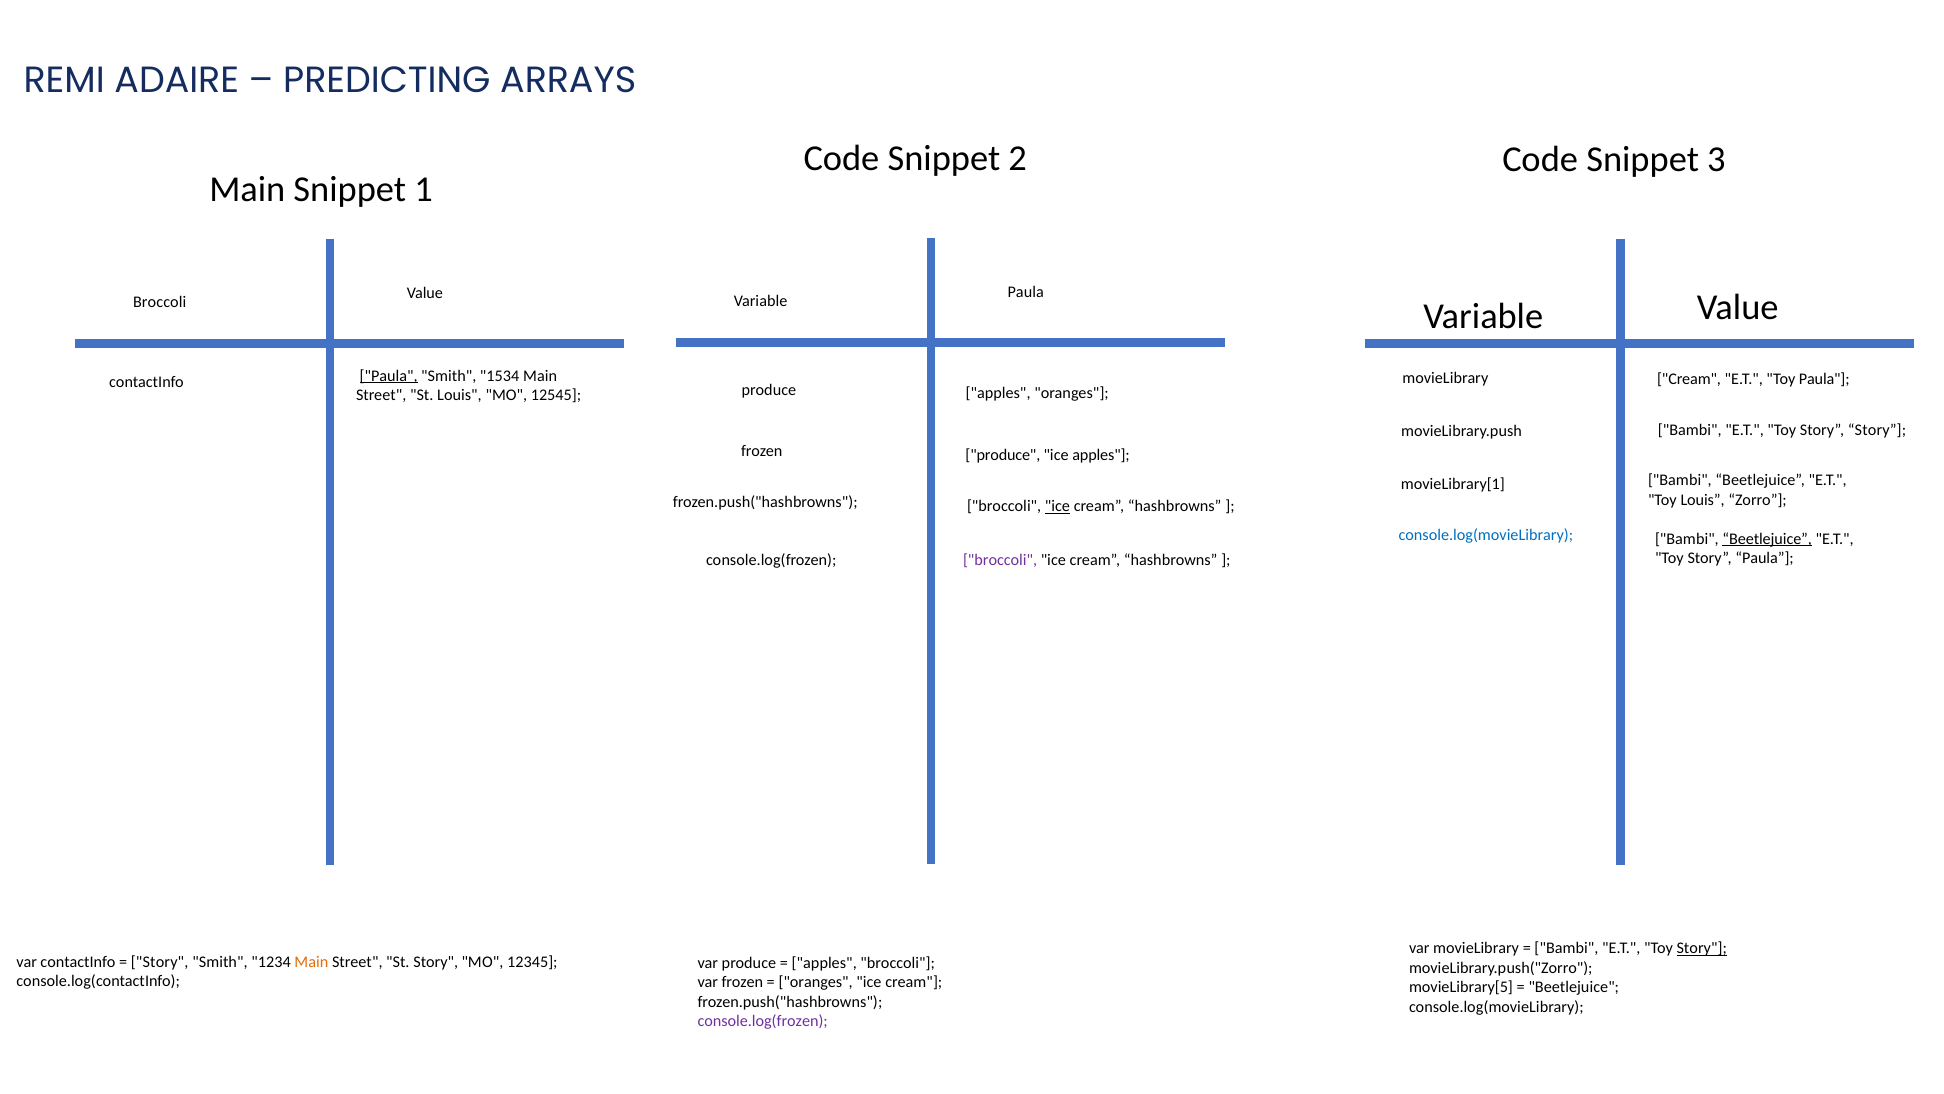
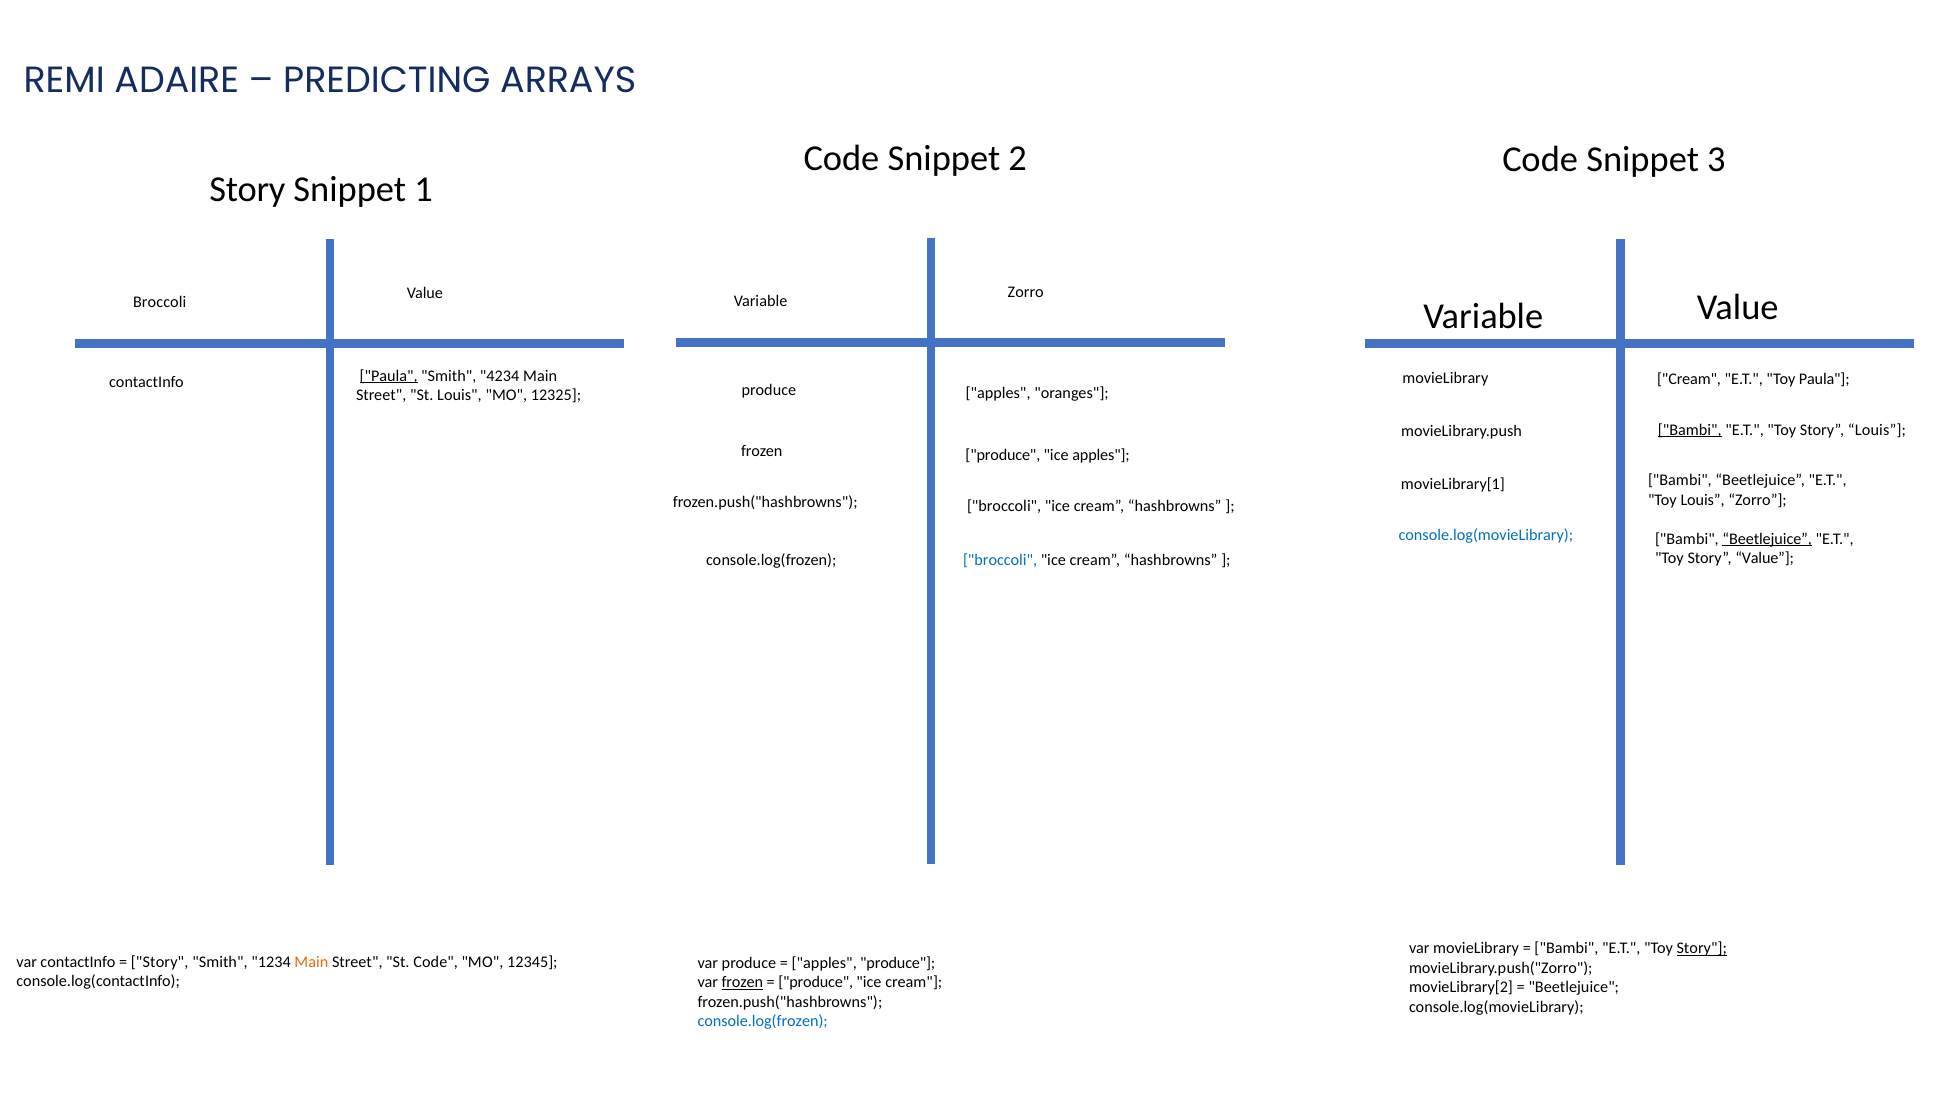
Main at (247, 189): Main -> Story
Paula at (1026, 292): Paula -> Zorro
1534: 1534 -> 4234
12545: 12545 -> 12325
Bambi at (1690, 430) underline: none -> present
Story Story: Story -> Louis
ice at (1057, 506) underline: present -> none
Story Paula: Paula -> Value
broccoli at (1000, 559) colour: purple -> blue
St Story: Story -> Code
apples broccoli: broccoli -> produce
frozen at (742, 982) underline: none -> present
oranges at (816, 982): oranges -> produce
movieLibrary[5: movieLibrary[5 -> movieLibrary[2
console.log(frozen at (763, 1021) colour: purple -> blue
